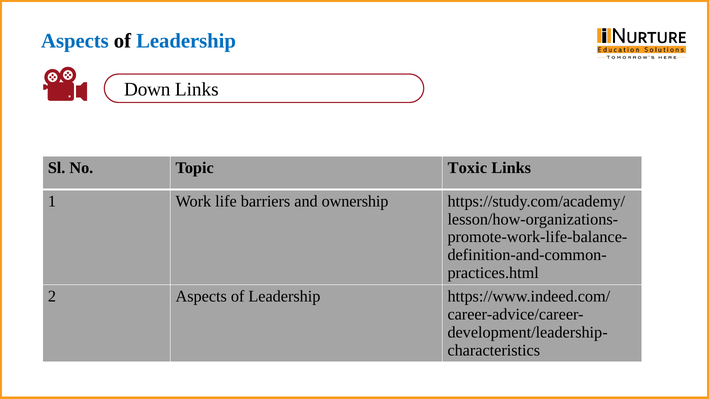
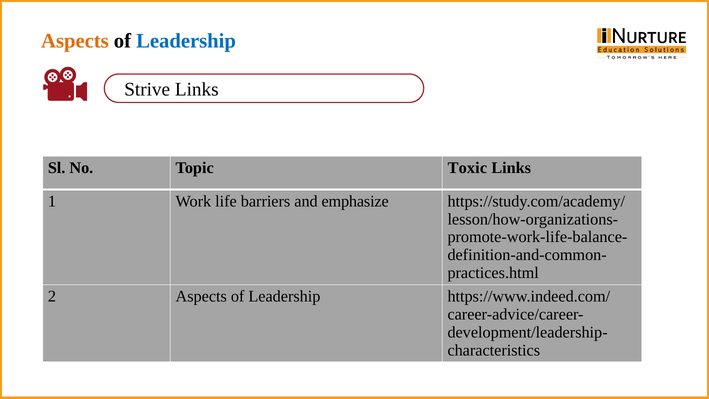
Aspects at (75, 41) colour: blue -> orange
Down: Down -> Strive
ownership: ownership -> emphasize
